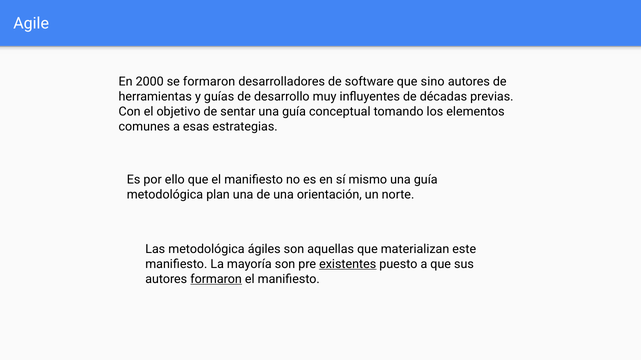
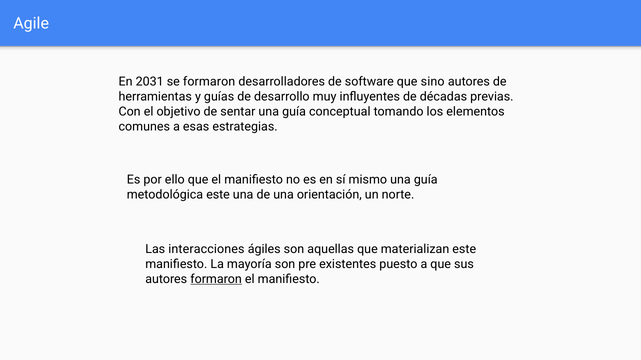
2000: 2000 -> 2031
metodológica plan: plan -> este
Las metodológica: metodológica -> interacciones
existentes underline: present -> none
